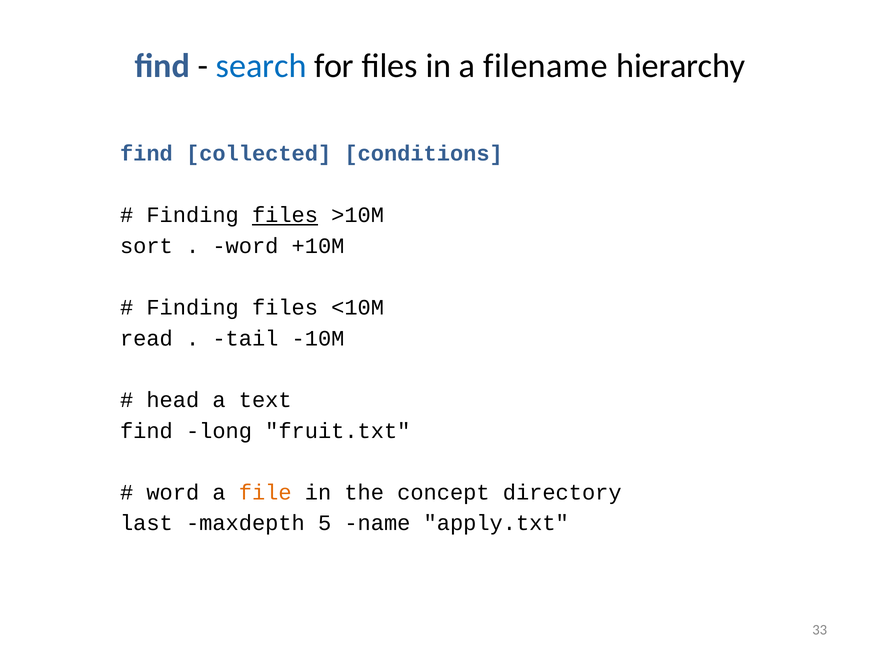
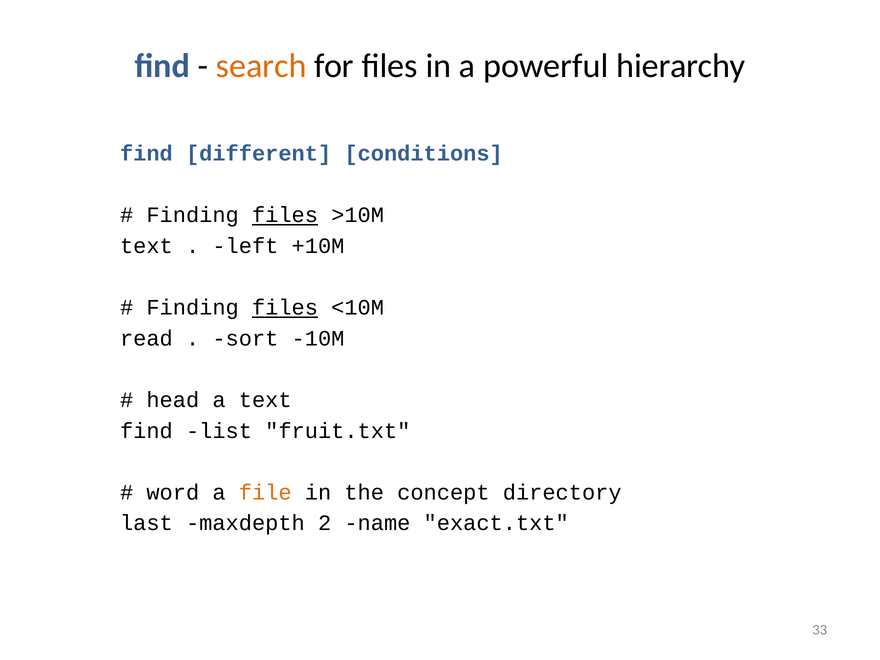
search colour: blue -> orange
filename: filename -> powerful
collected: collected -> different
sort at (146, 246): sort -> text
word at (245, 246): word -> left
files at (285, 308) underline: none -> present
tail: tail -> sort
long: long -> list
5: 5 -> 2
apply.txt: apply.txt -> exact.txt
